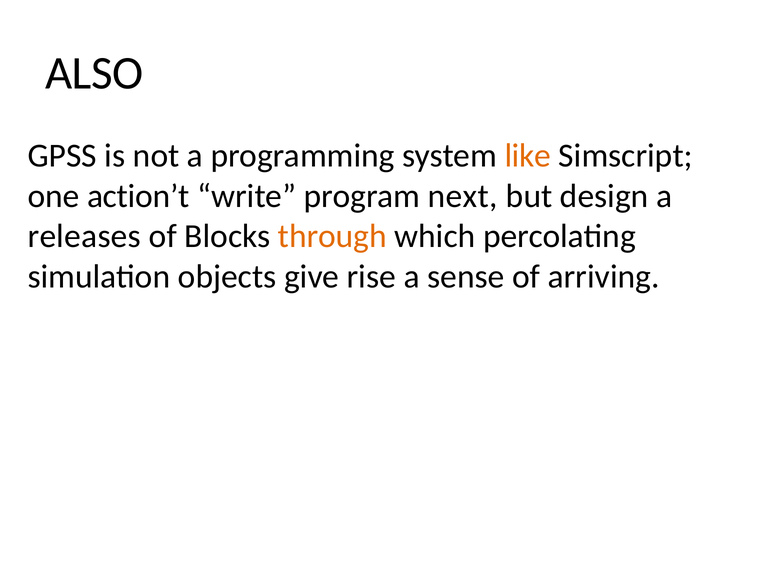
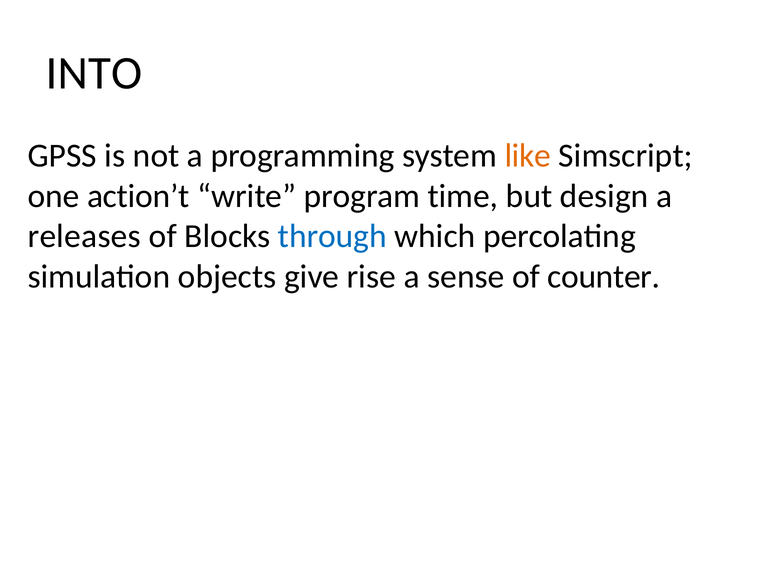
ALSO: ALSO -> INTO
next: next -> time
through colour: orange -> blue
arriving: arriving -> counter
